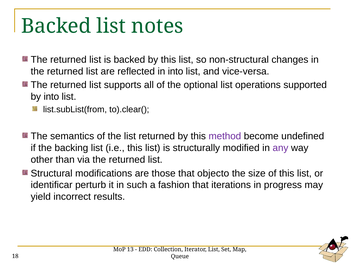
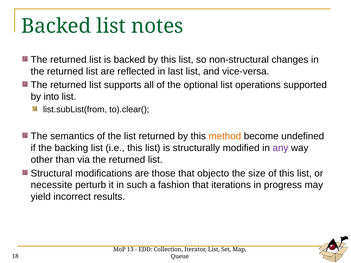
in into: into -> last
method colour: purple -> orange
identificar: identificar -> necessite
